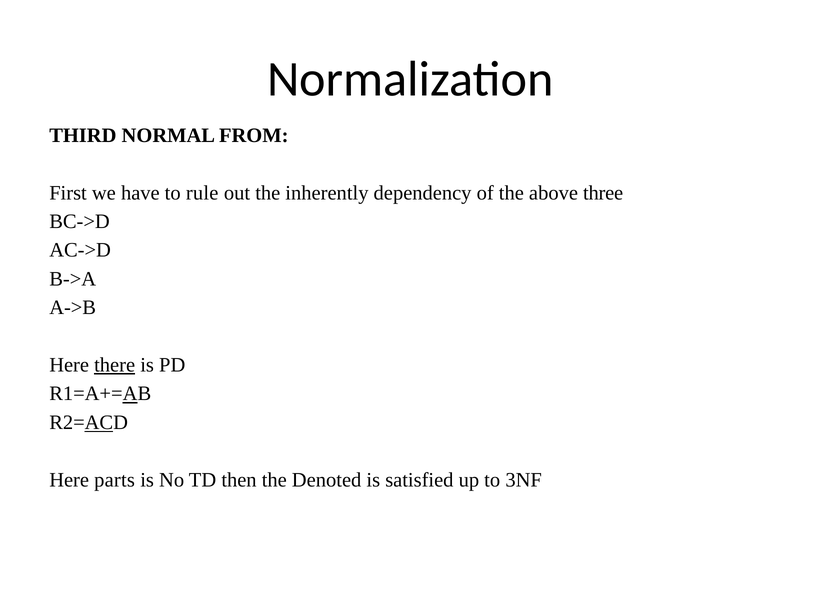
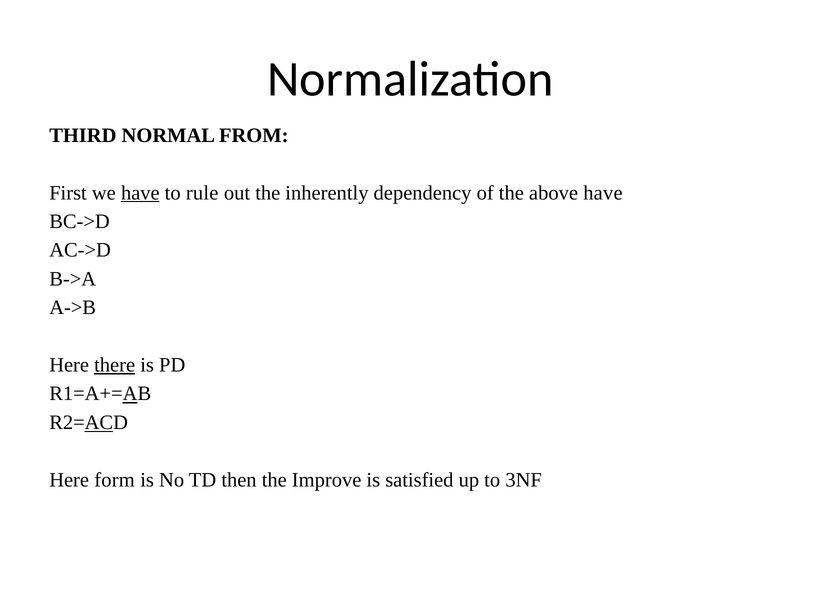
have at (140, 193) underline: none -> present
above three: three -> have
parts: parts -> form
Denoted: Denoted -> Improve
